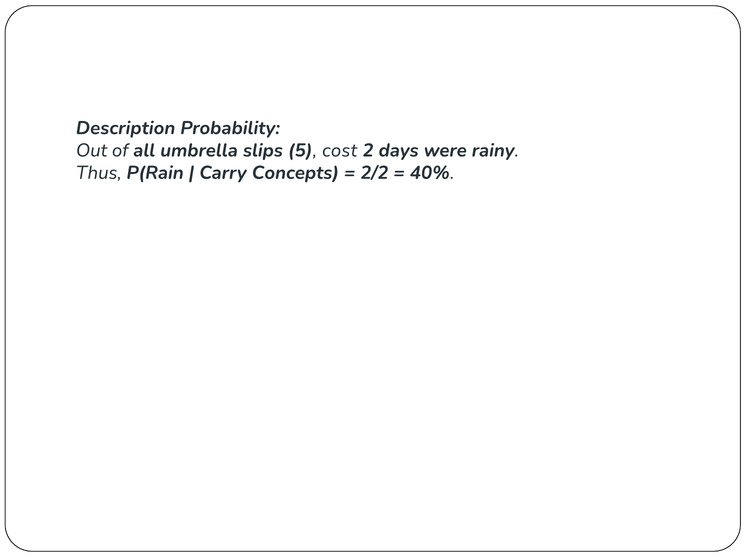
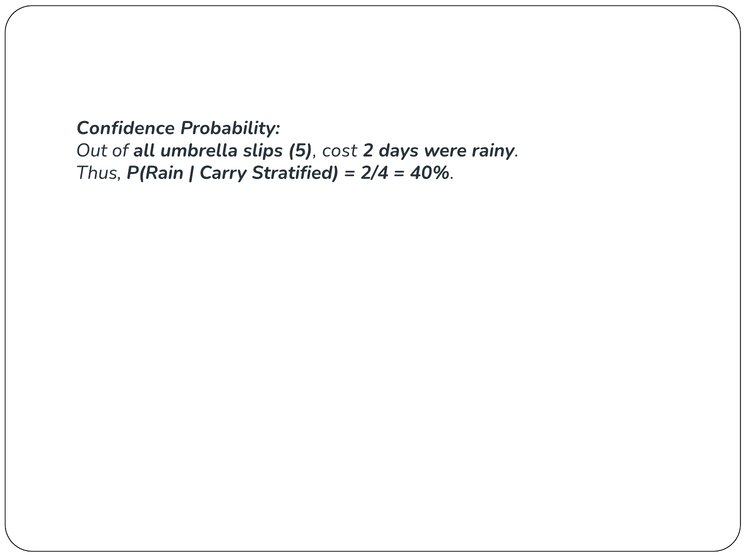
Description: Description -> Confidence
Concepts: Concepts -> Stratified
2/2: 2/2 -> 2/4
